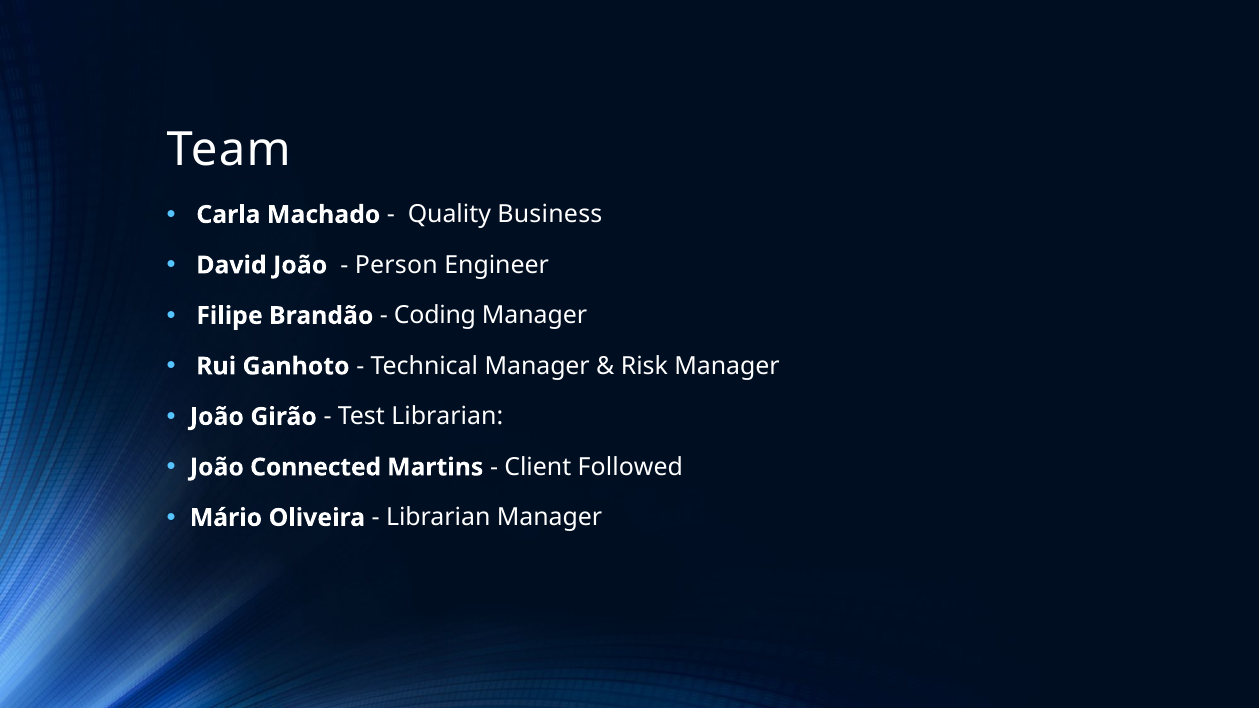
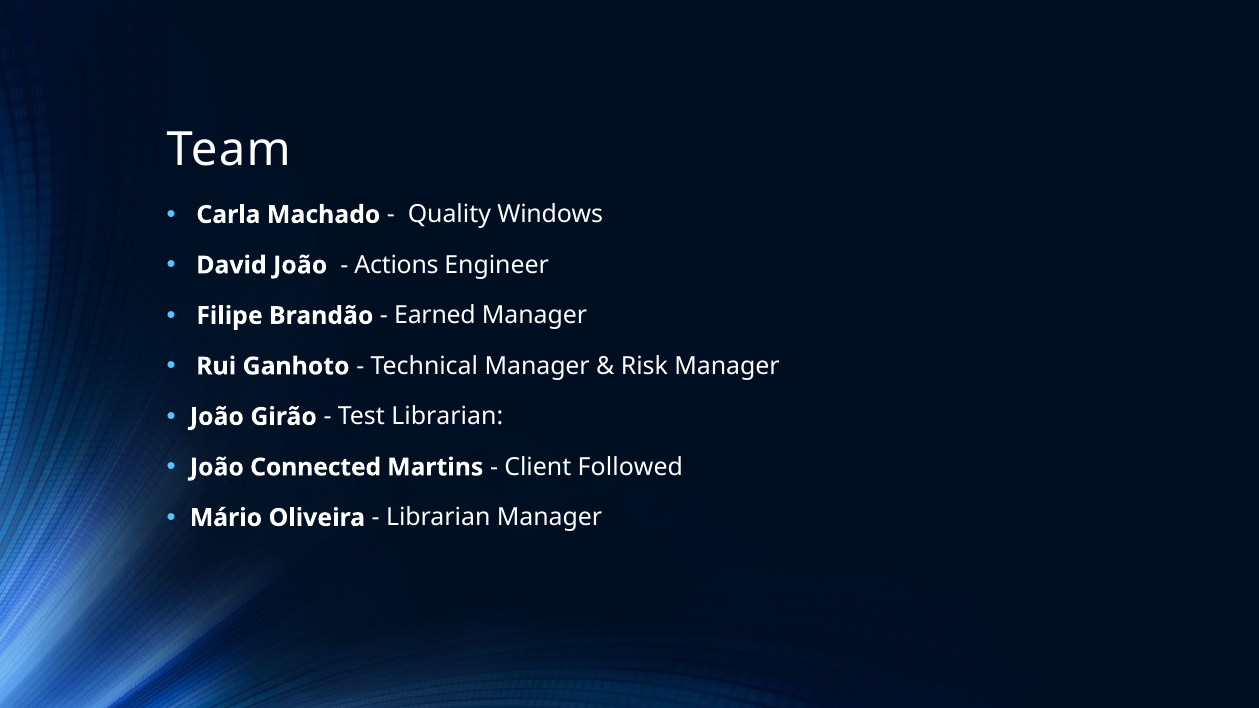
Business: Business -> Windows
Person: Person -> Actions
Coding: Coding -> Earned
